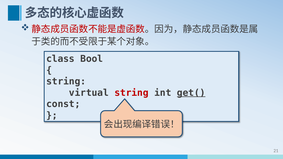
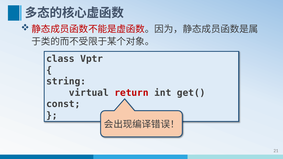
Bool: Bool -> Vptr
virtual string: string -> return
get( underline: present -> none
